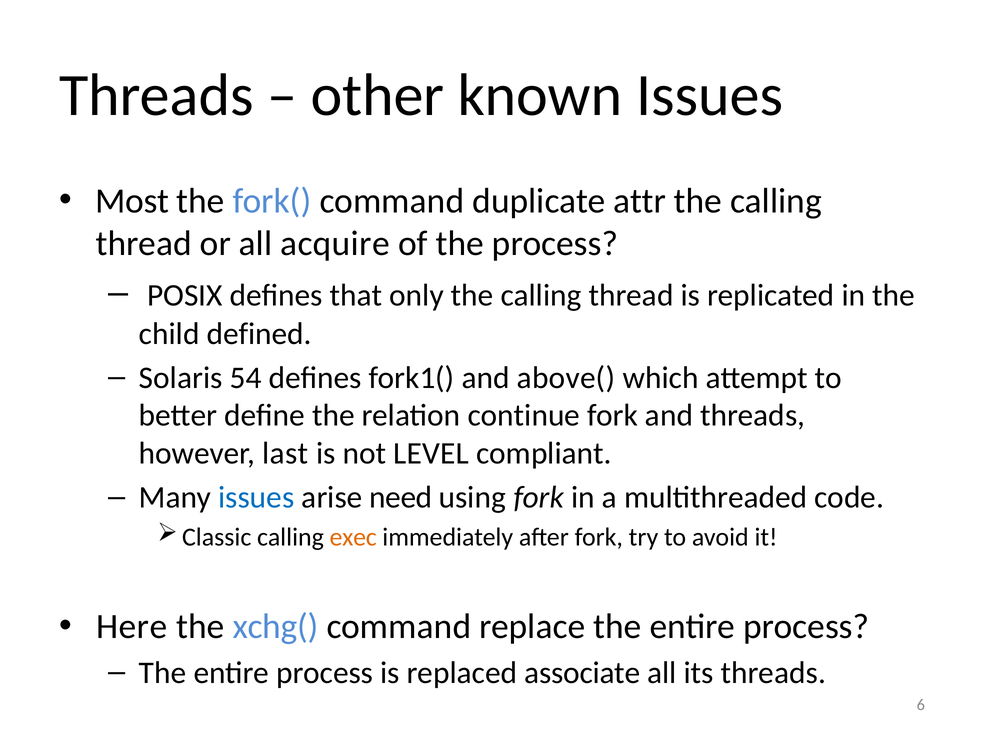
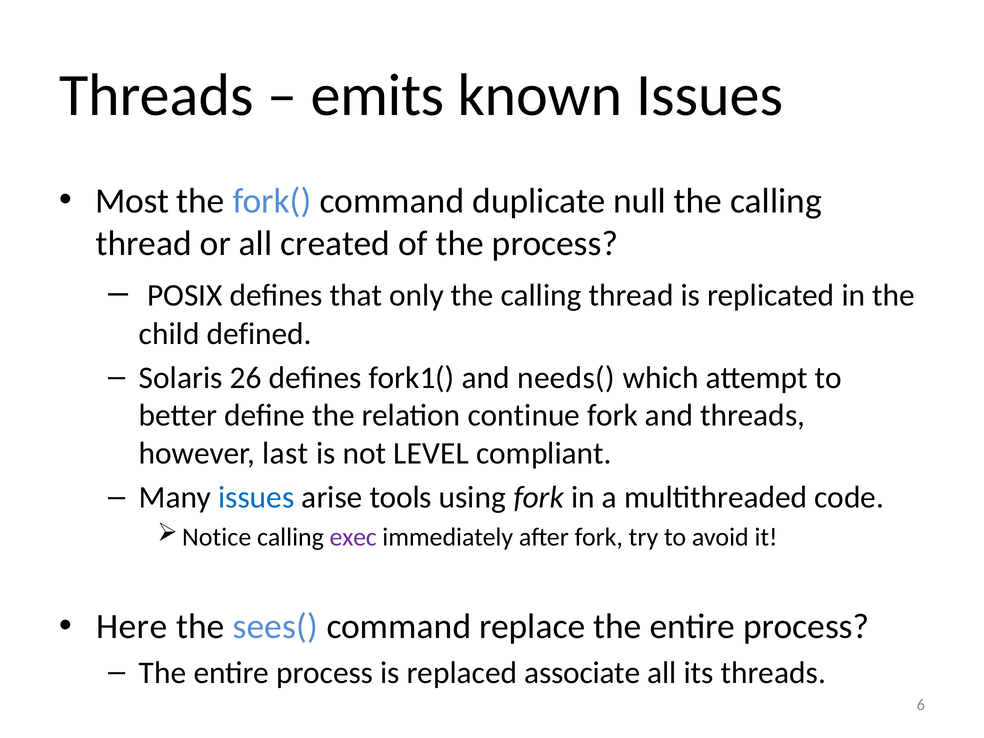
other: other -> emits
attr: attr -> null
acquire: acquire -> created
54: 54 -> 26
above(: above( -> needs(
need: need -> tools
Classic: Classic -> Notice
exec colour: orange -> purple
xchg(: xchg( -> sees(
